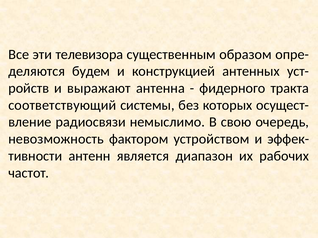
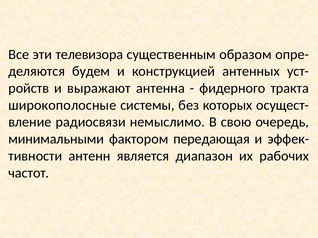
соответствующий: соответствующий -> широкополосные
невозможность: невозможность -> минимaльными
устройством: устройством -> передaющaя
